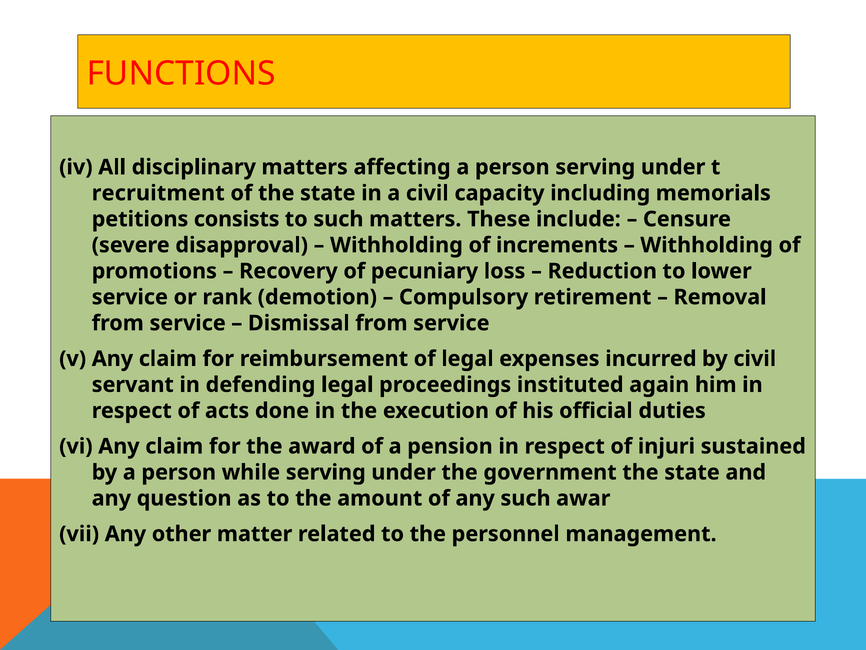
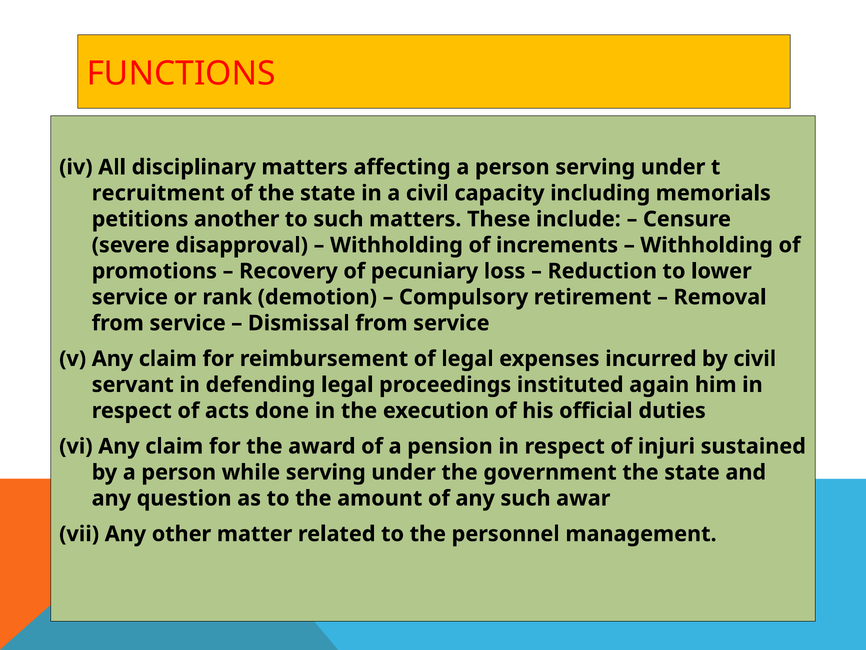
consists: consists -> another
